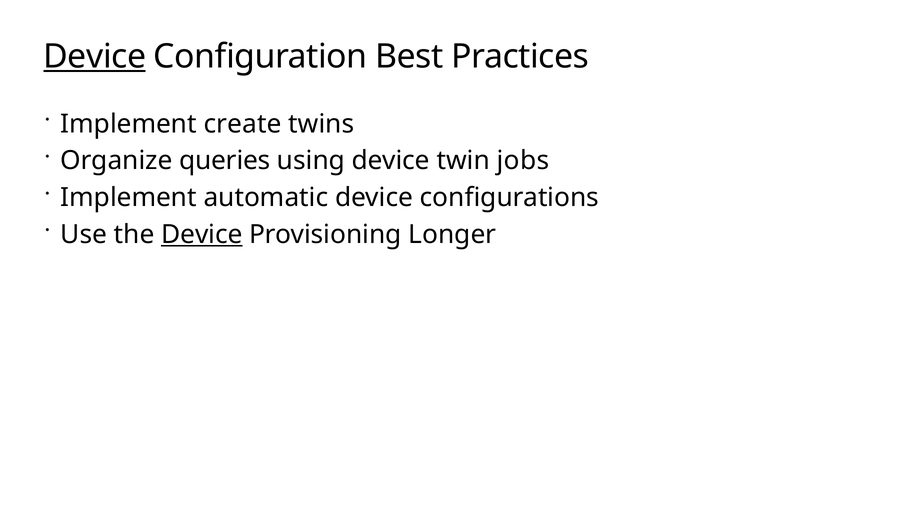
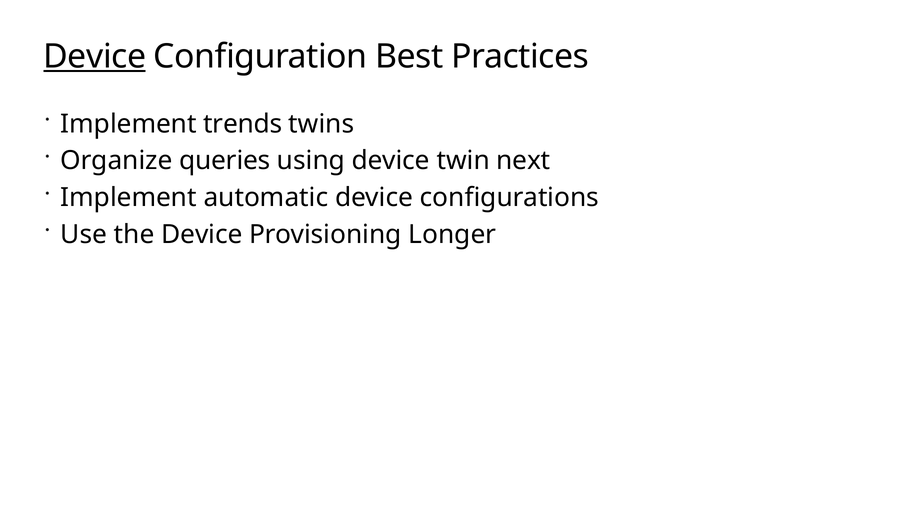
create: create -> trends
jobs: jobs -> next
Device at (202, 235) underline: present -> none
